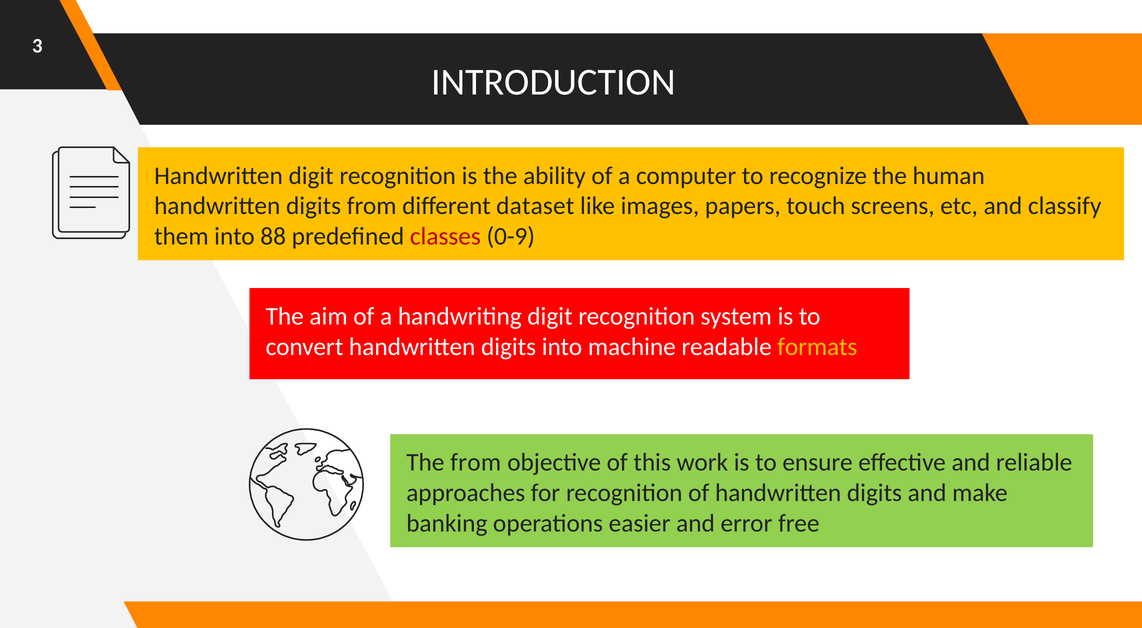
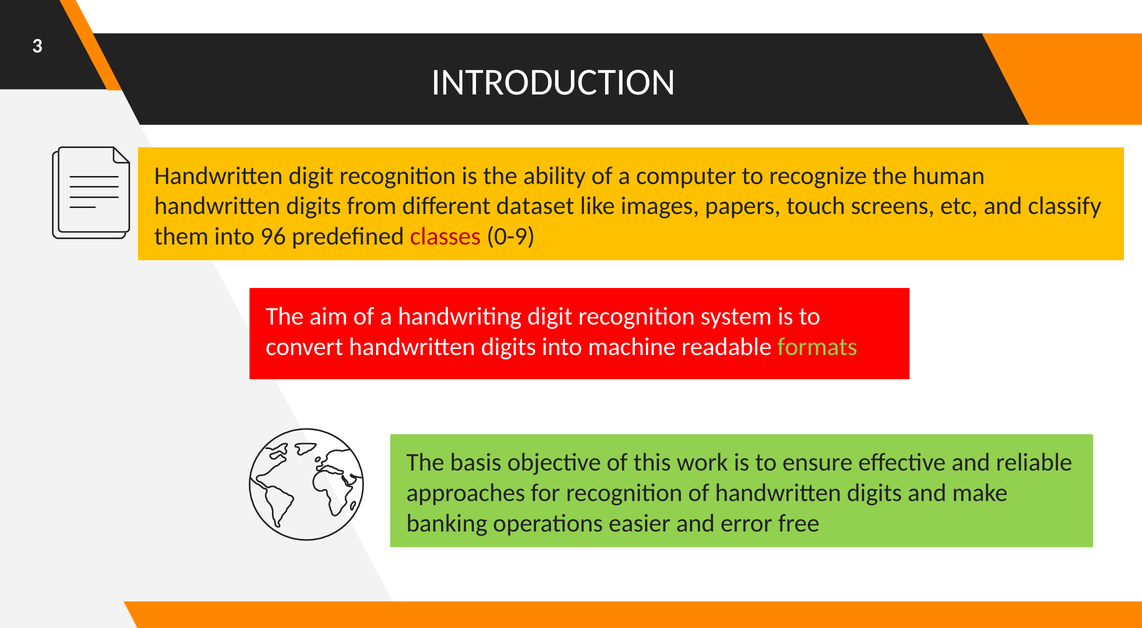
88: 88 -> 96
formats colour: yellow -> light green
The from: from -> basis
